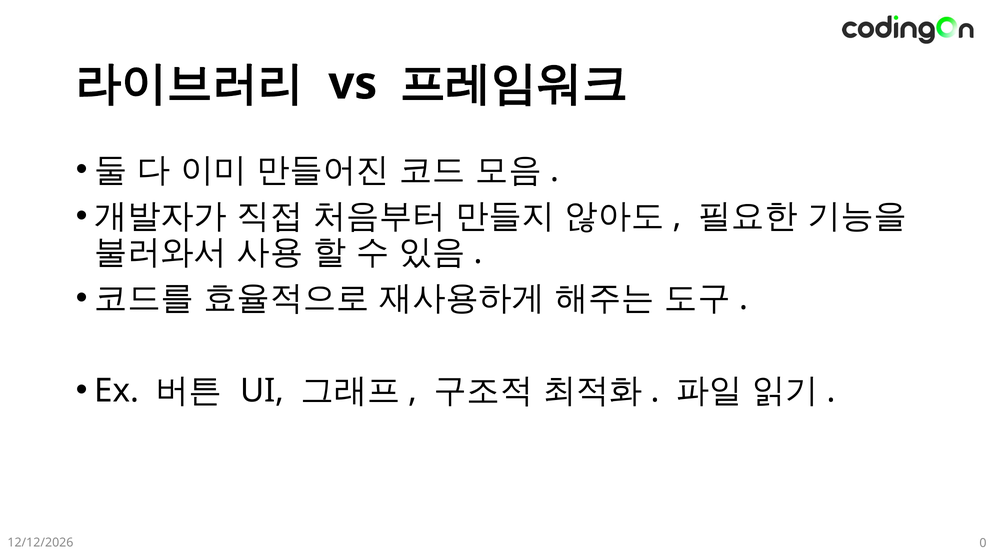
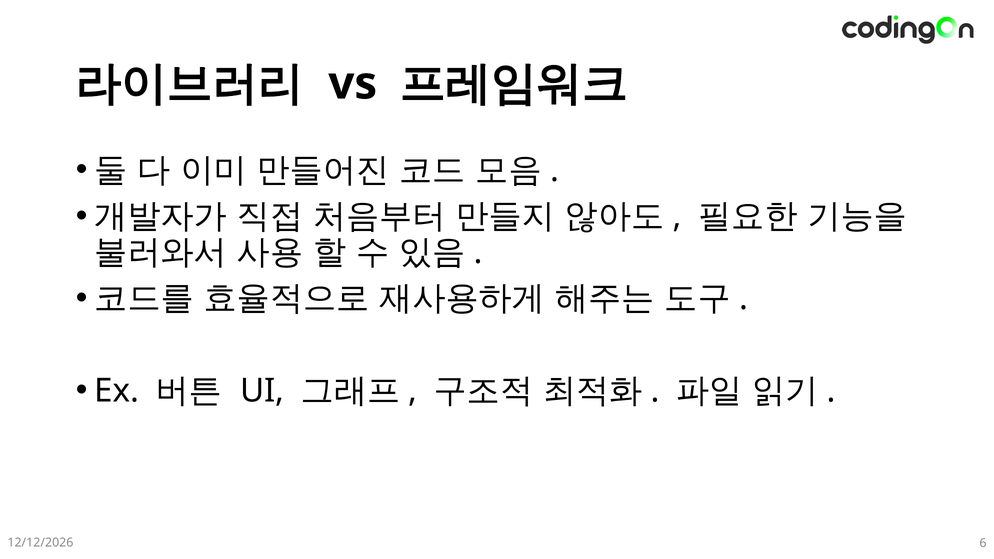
0: 0 -> 6
